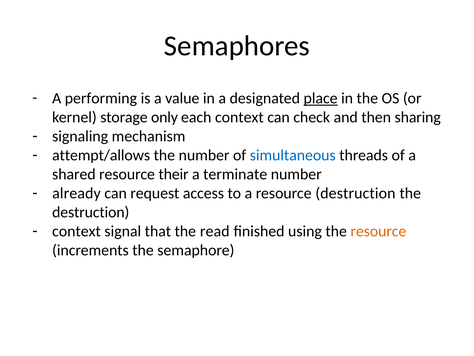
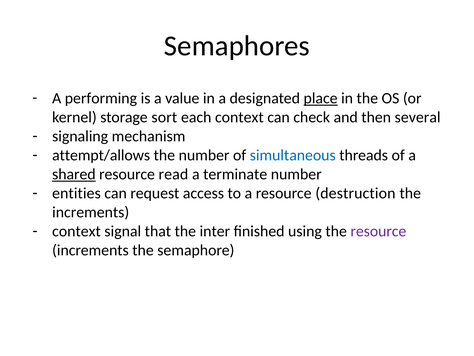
only: only -> sort
sharing: sharing -> several
shared underline: none -> present
their: their -> read
already: already -> entities
destruction at (91, 212): destruction -> increments
read: read -> inter
resource at (378, 231) colour: orange -> purple
